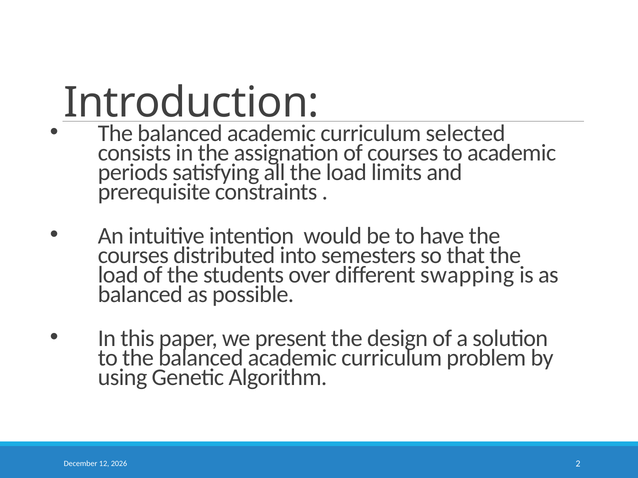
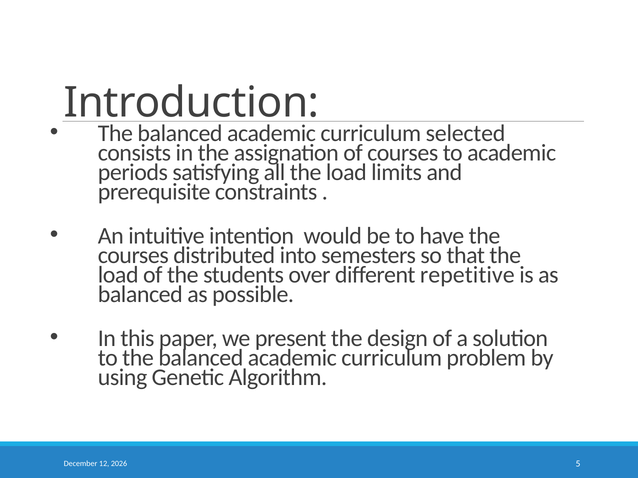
swapping: swapping -> repetitive
2: 2 -> 5
